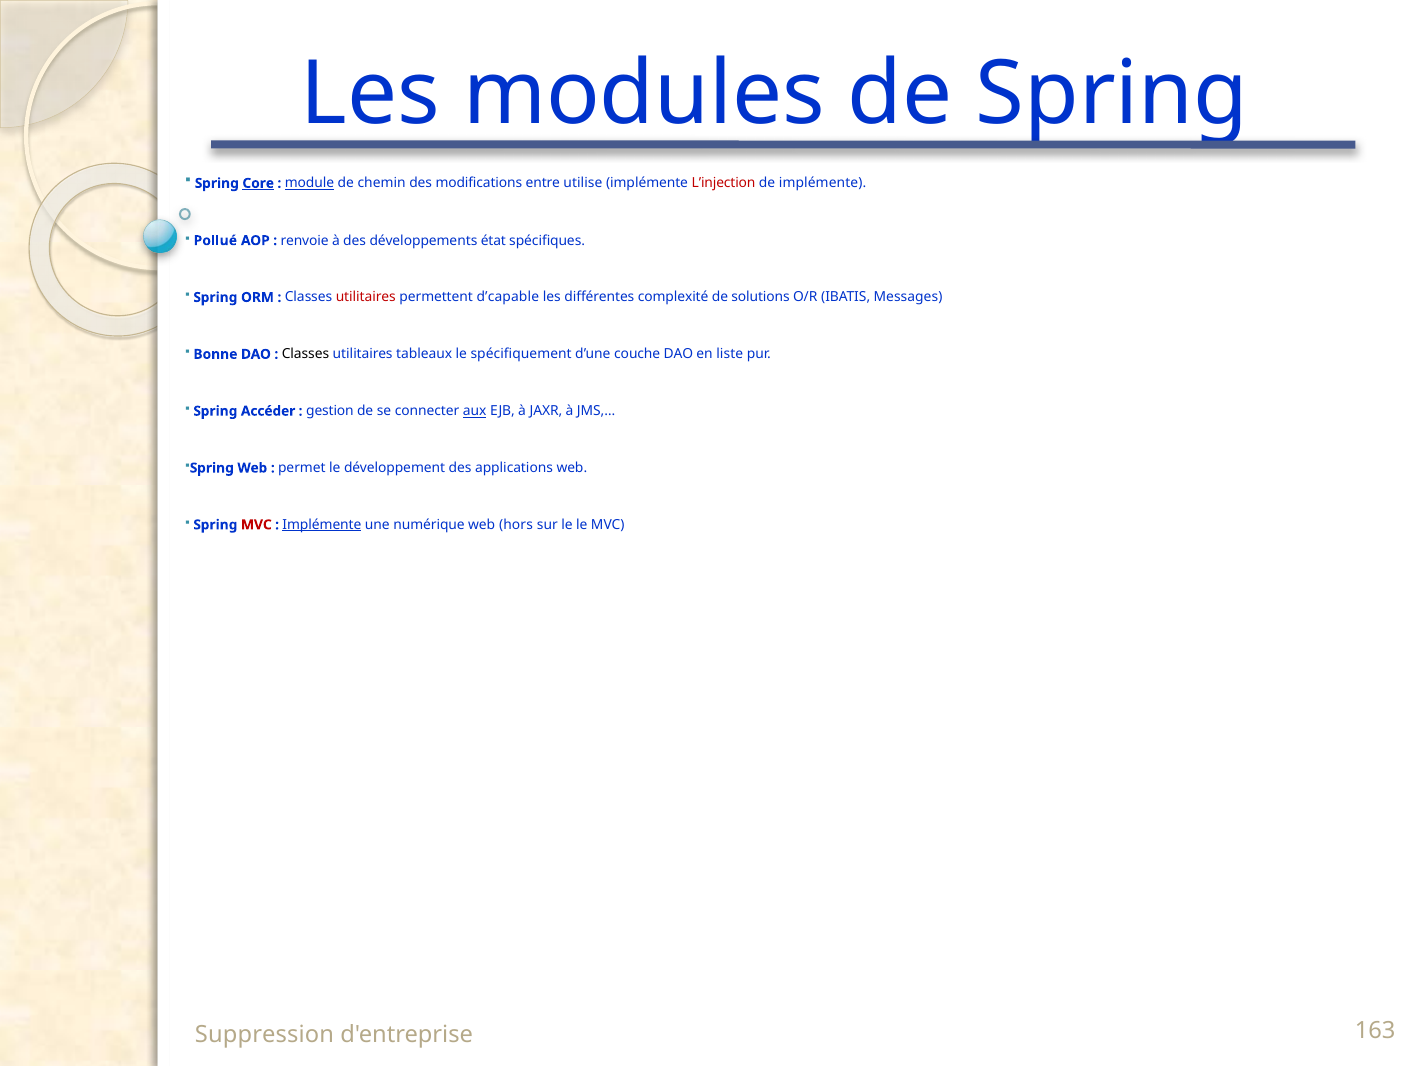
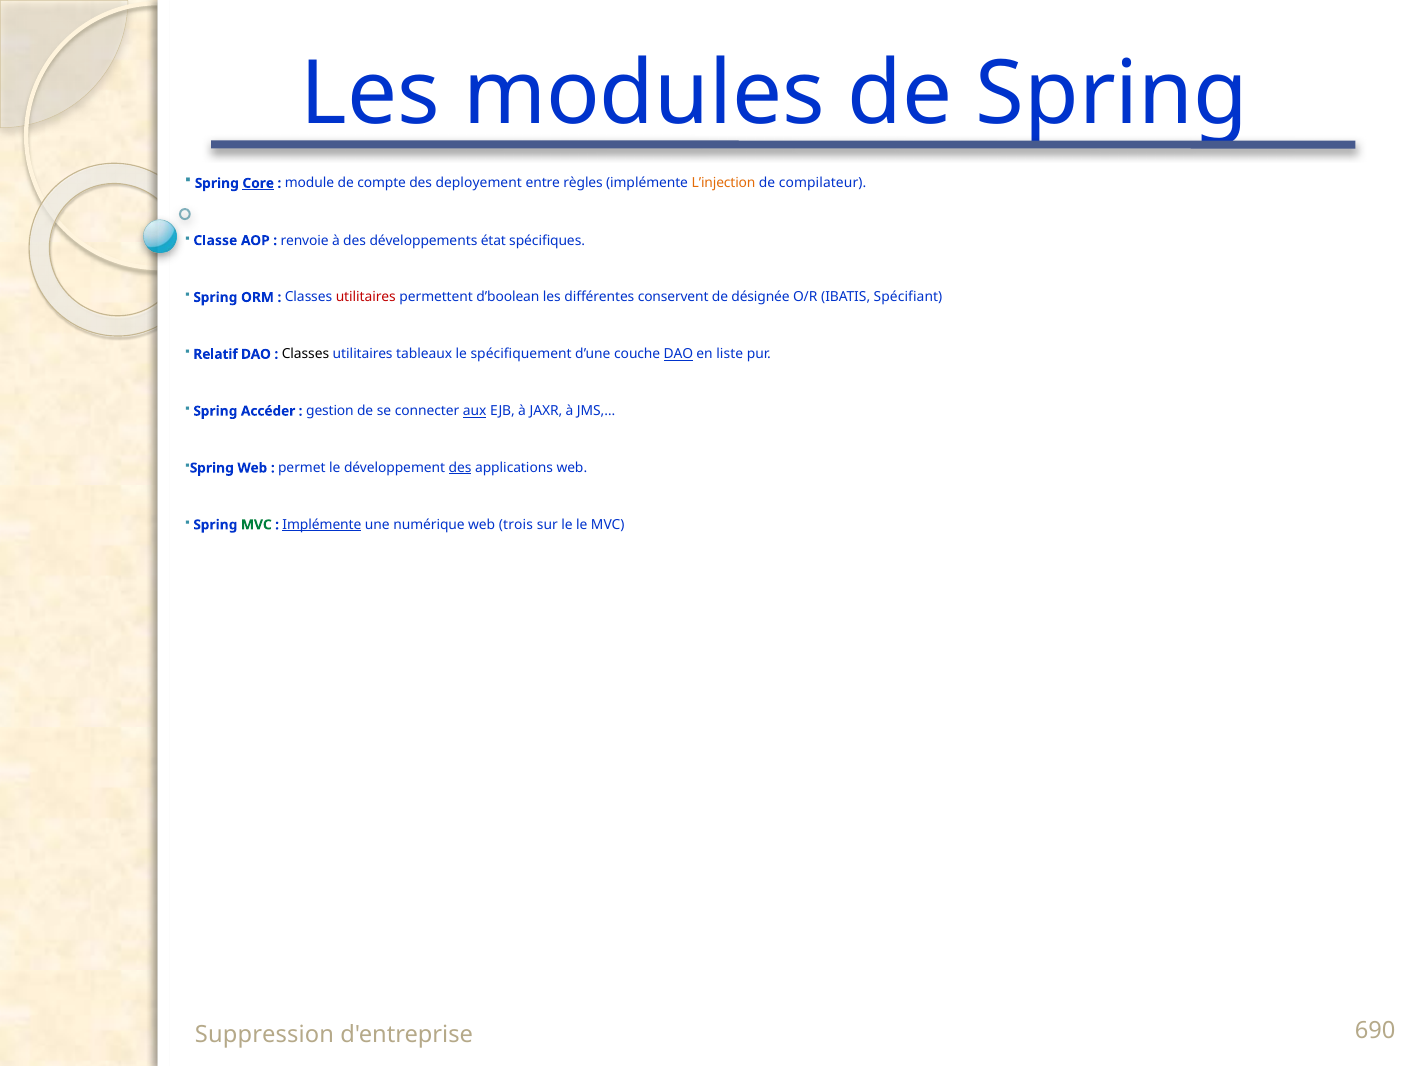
module underline: present -> none
chemin: chemin -> compte
modifications: modifications -> deployement
utilise: utilise -> règles
L’injection colour: red -> orange
de implémente: implémente -> compilateur
Pollué: Pollué -> Classe
d’capable: d’capable -> d’boolean
complexité: complexité -> conservent
solutions: solutions -> désignée
Messages: Messages -> Spécifiant
Bonne: Bonne -> Relatif
DAO at (678, 354) underline: none -> present
des at (460, 468) underline: none -> present
MVC at (256, 525) colour: red -> green
hors: hors -> trois
163: 163 -> 690
